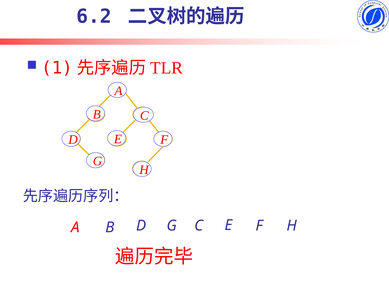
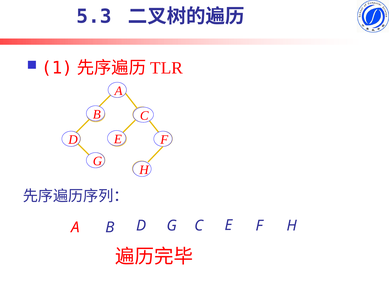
6.2: 6.2 -> 5.3
